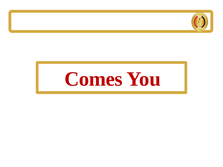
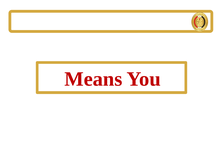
Comes: Comes -> Means
